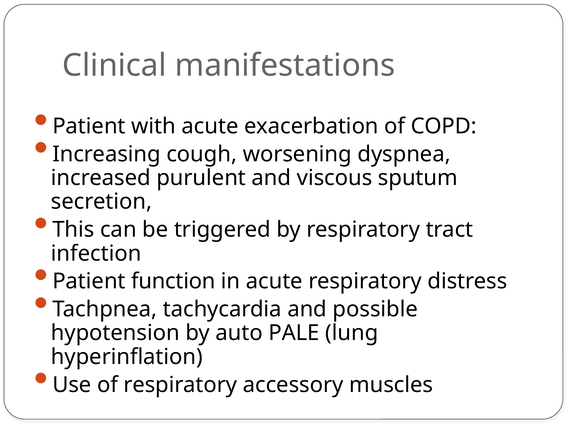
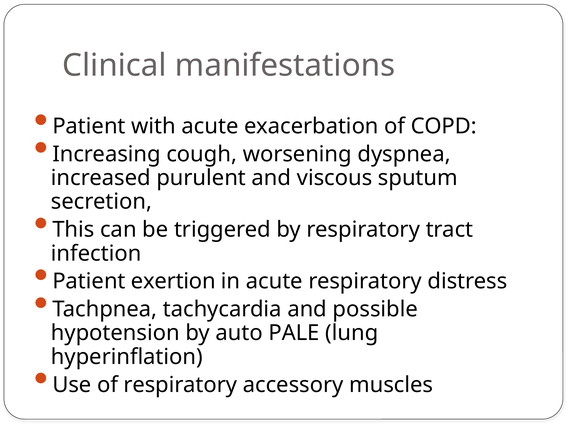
function: function -> exertion
